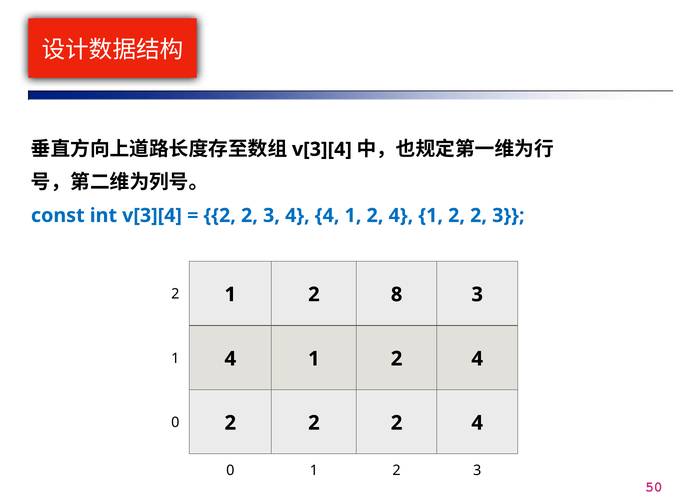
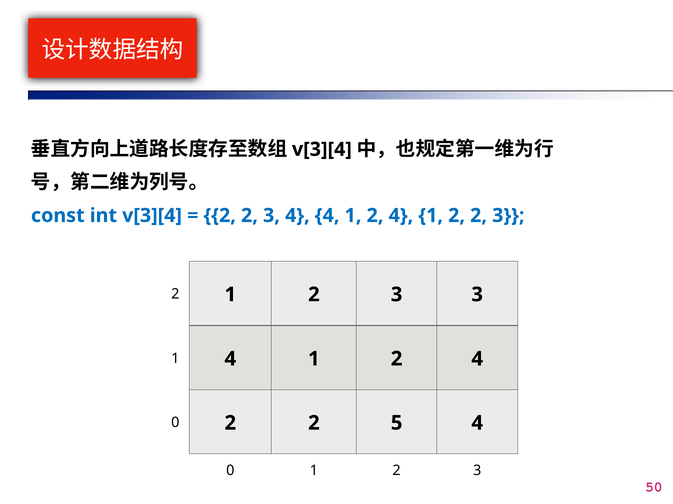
2 1 2 8: 8 -> 3
2 2 2: 2 -> 5
